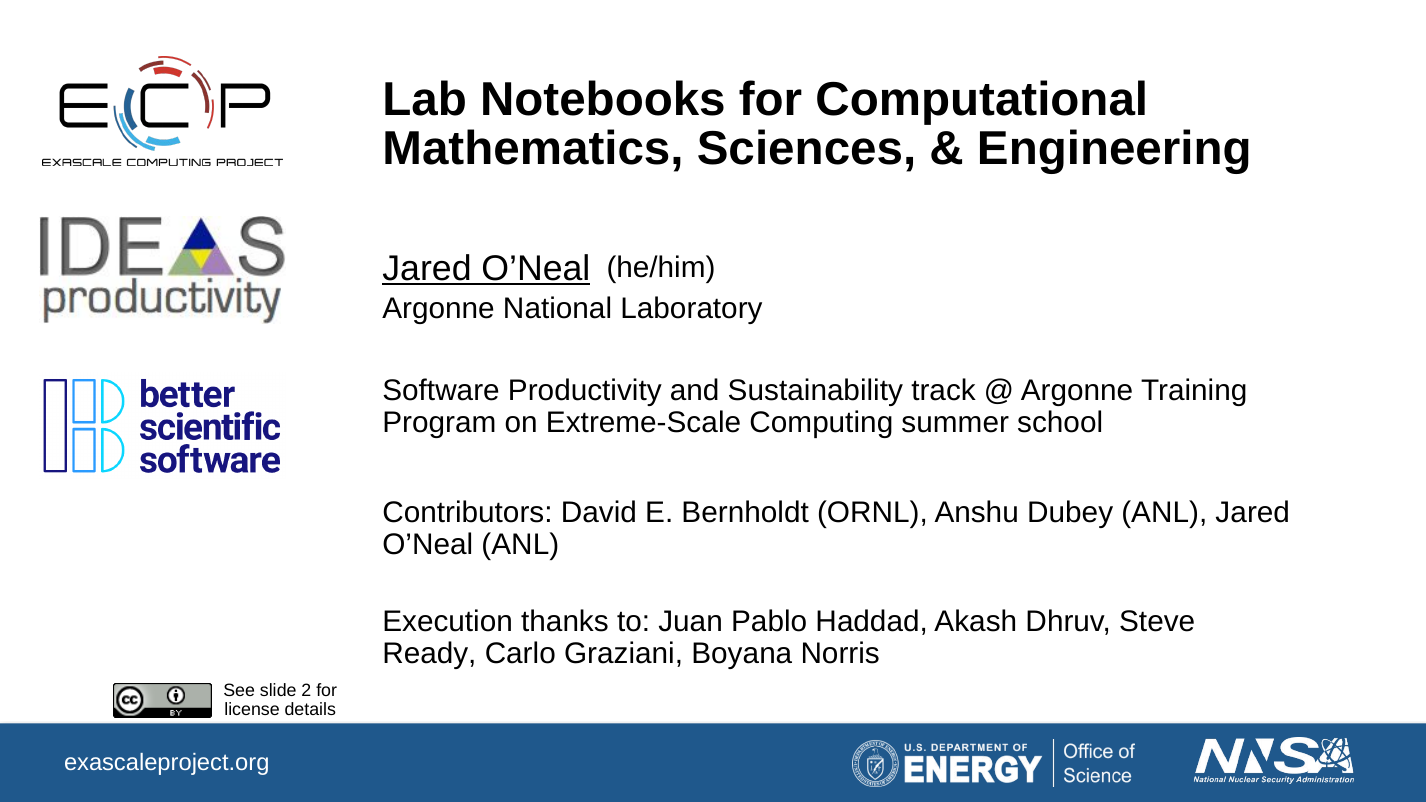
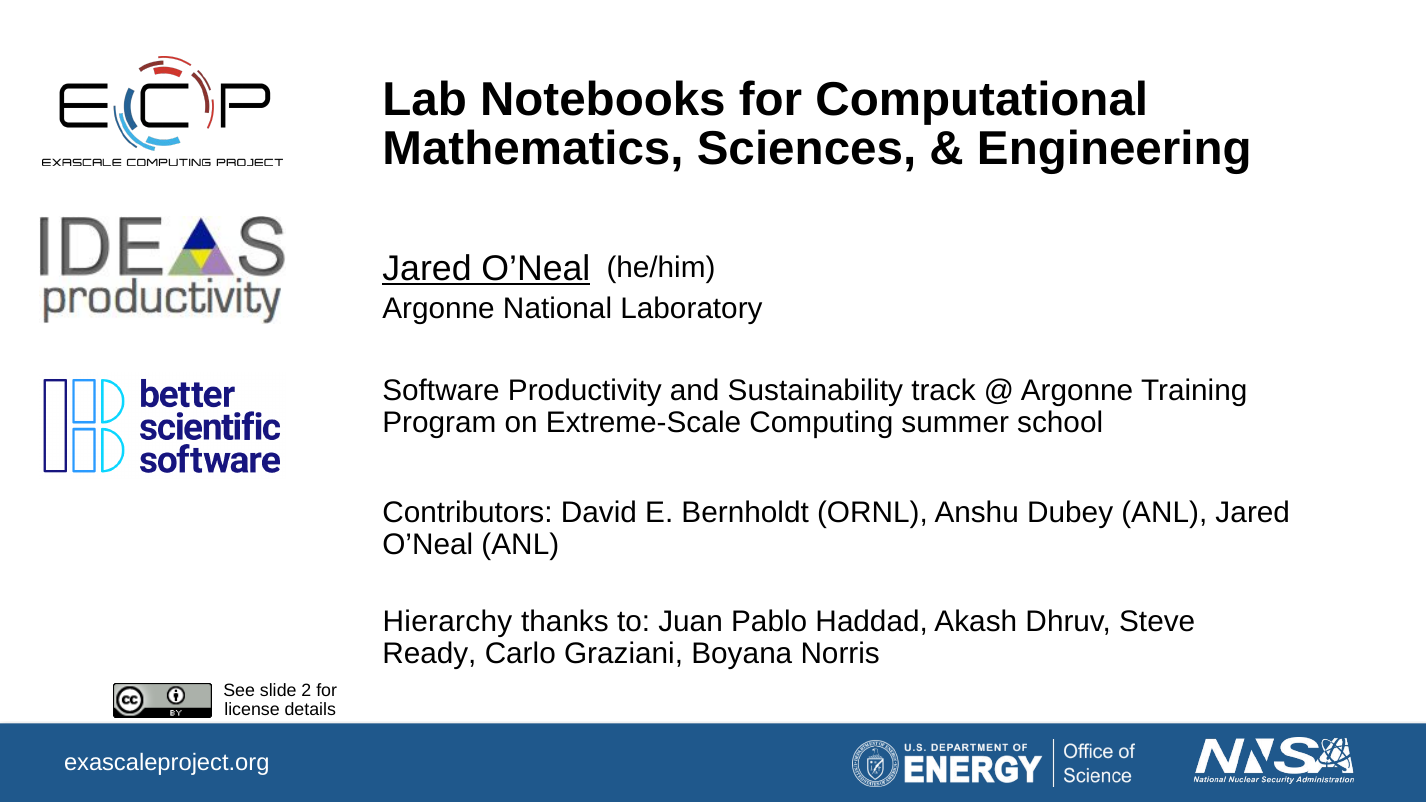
Execution: Execution -> Hierarchy
